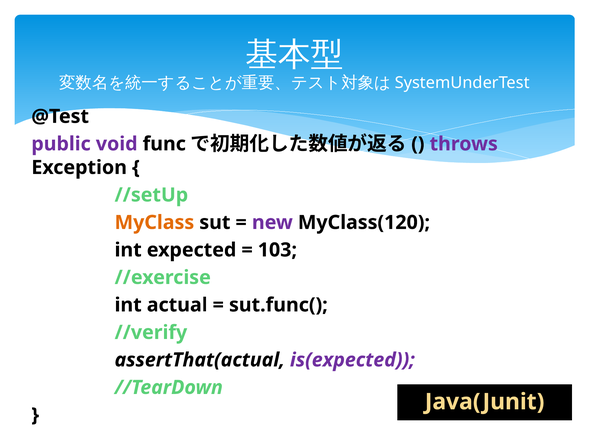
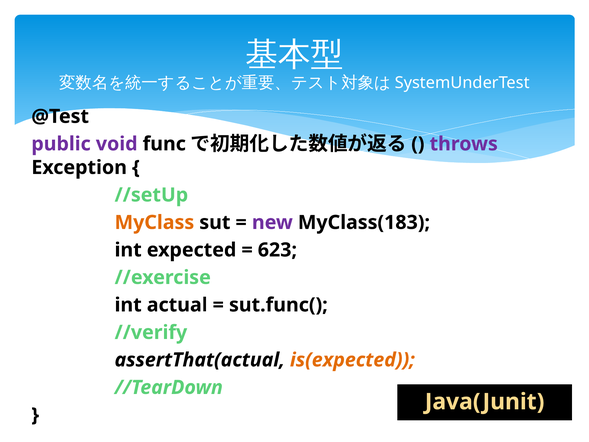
MyClass(120: MyClass(120 -> MyClass(183
103: 103 -> 623
is(expected colour: purple -> orange
